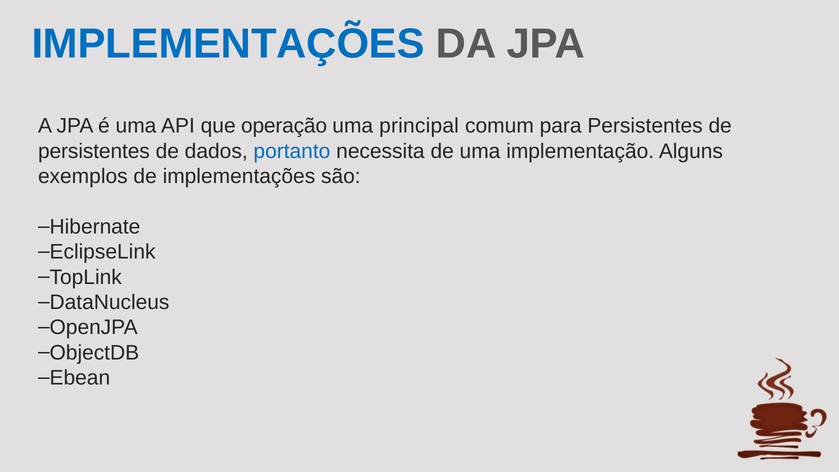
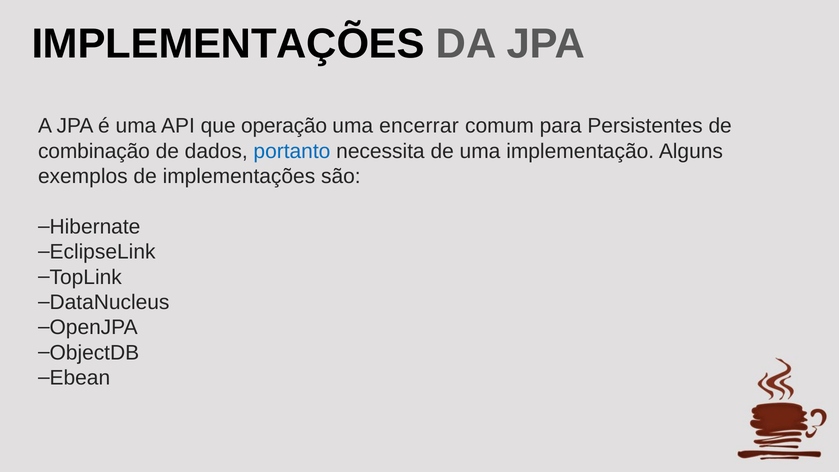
IMPLEMENTAÇÕES at (228, 44) colour: blue -> black
principal: principal -> encerrar
persistentes at (94, 151): persistentes -> combinação
